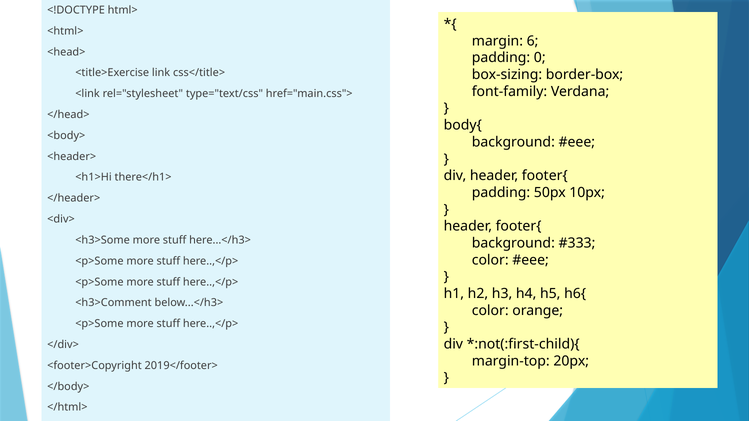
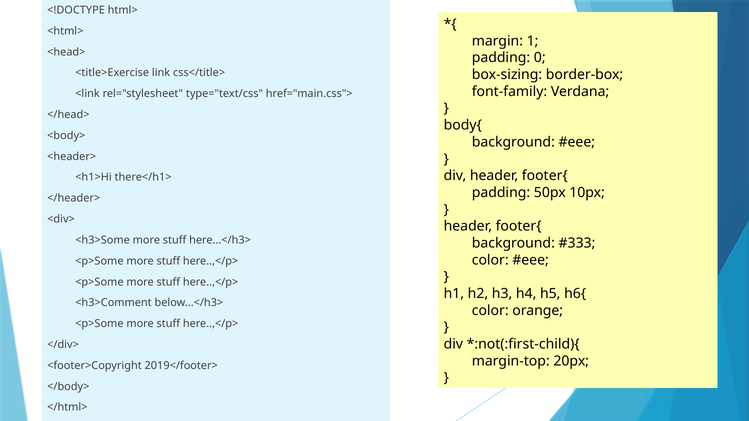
6: 6 -> 1
